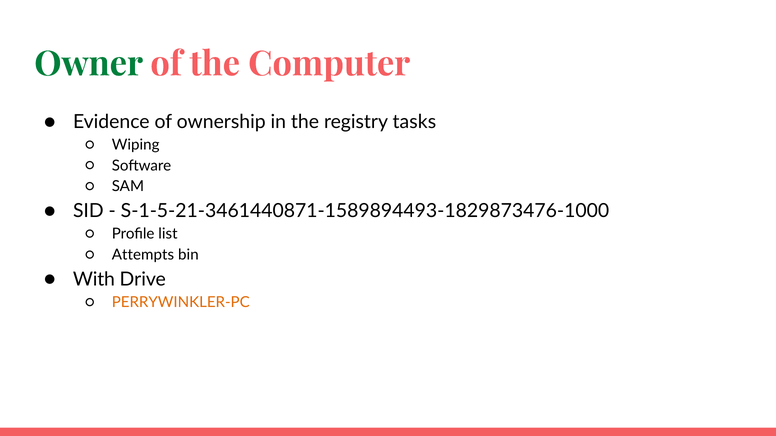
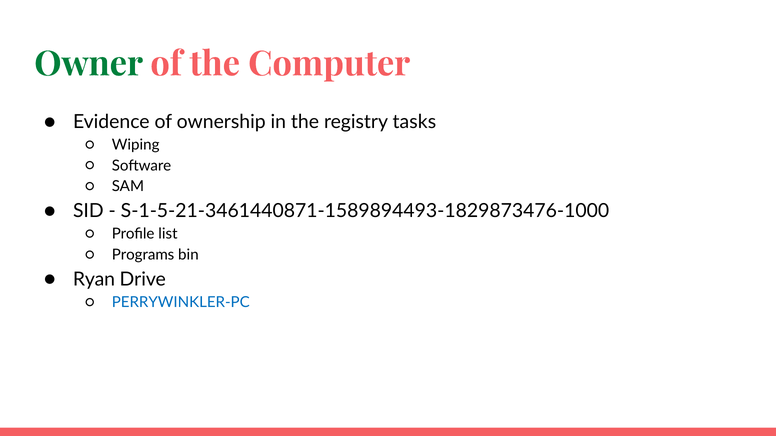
Attempts: Attempts -> Programs
With: With -> Ryan
PERRYWINKLER-PC colour: orange -> blue
